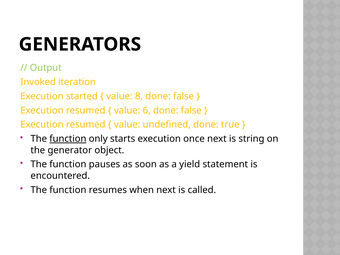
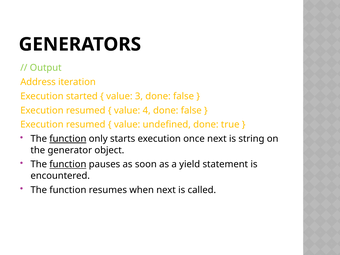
Invoked: Invoked -> Address
8: 8 -> 3
6: 6 -> 4
function at (68, 164) underline: none -> present
